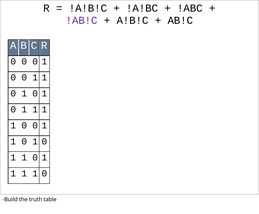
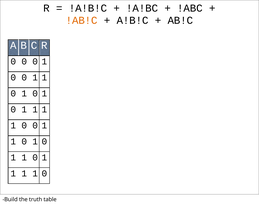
!AB!C colour: purple -> orange
